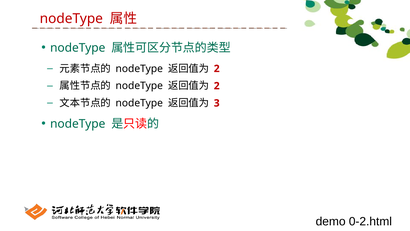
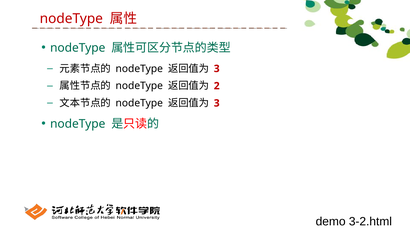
2 at (217, 69): 2 -> 3
0-2.html: 0-2.html -> 3-2.html
